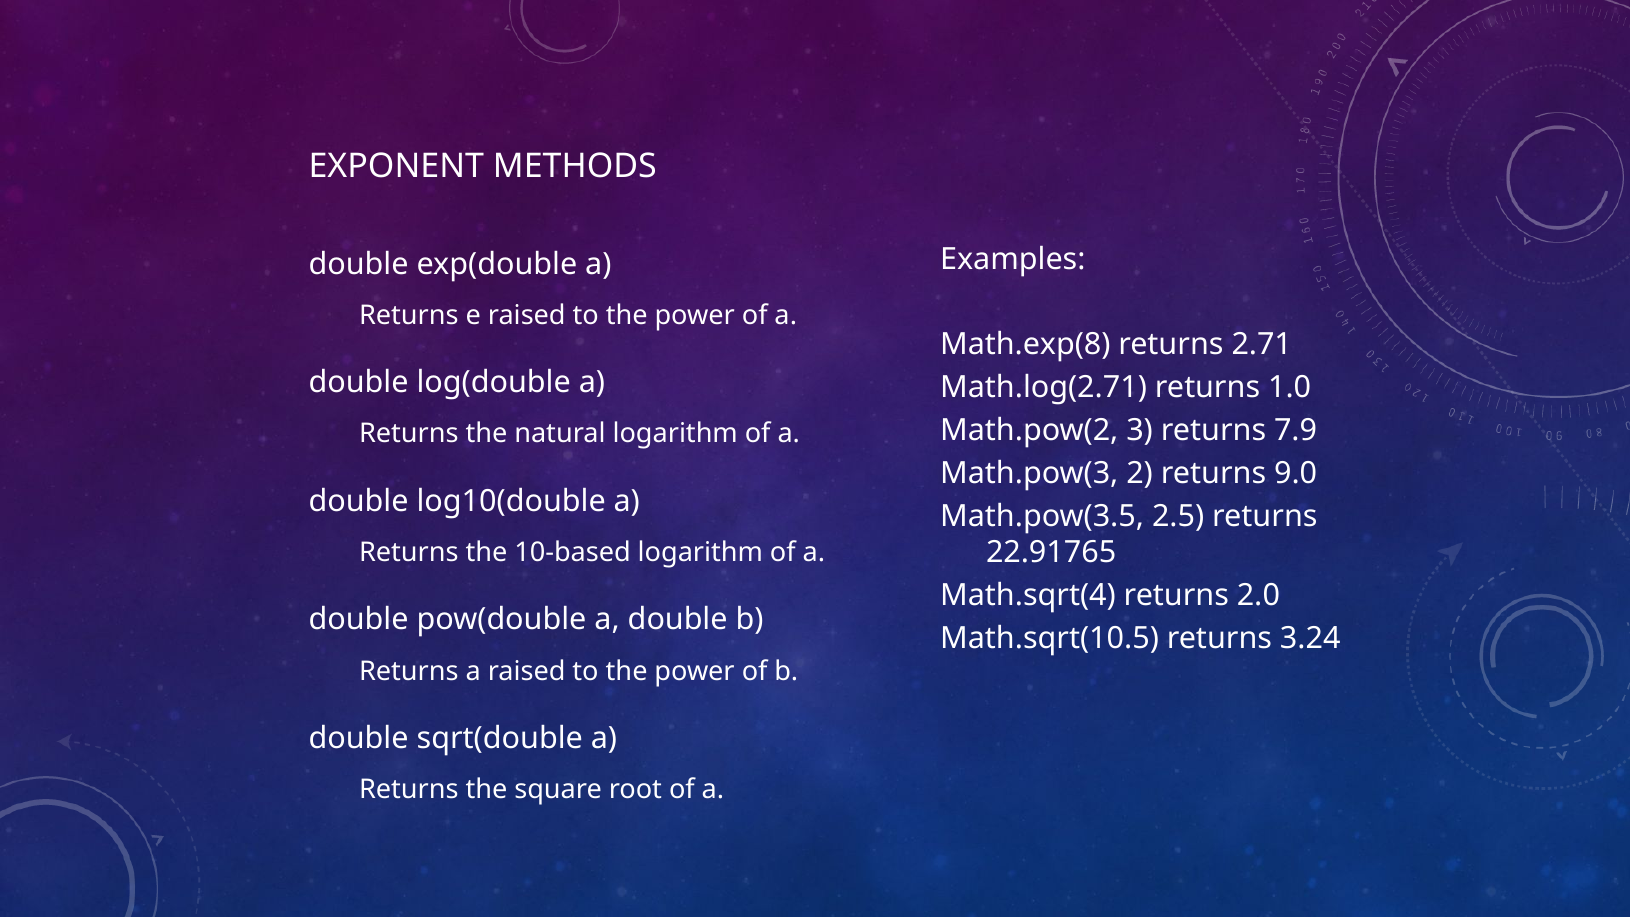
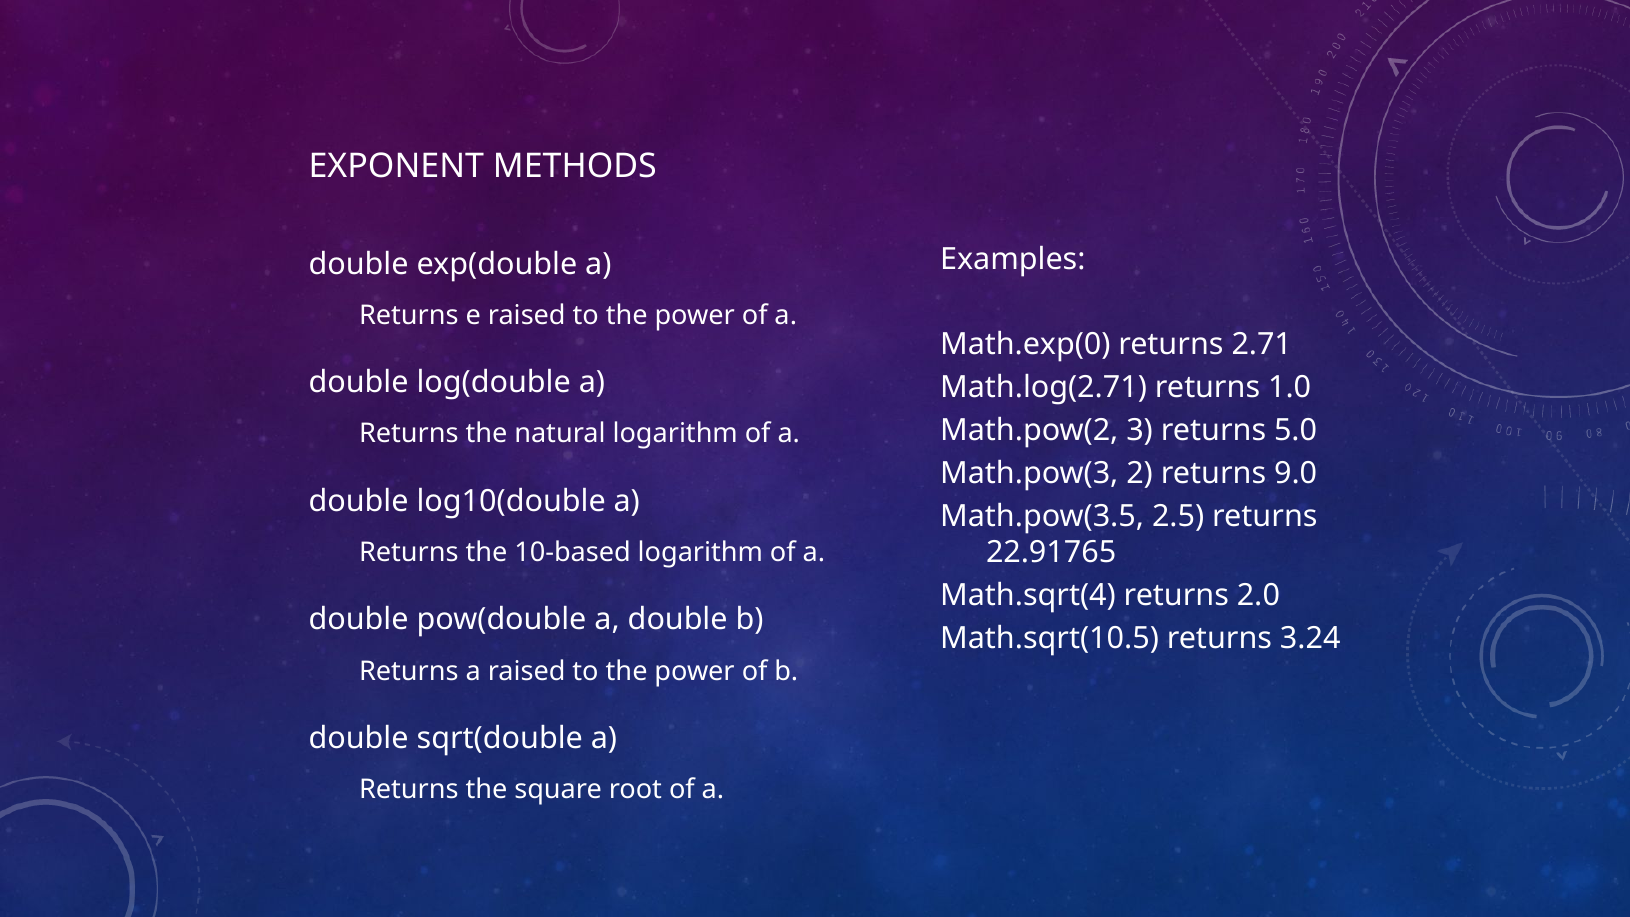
Math.exp(8: Math.exp(8 -> Math.exp(0
7.9: 7.9 -> 5.0
